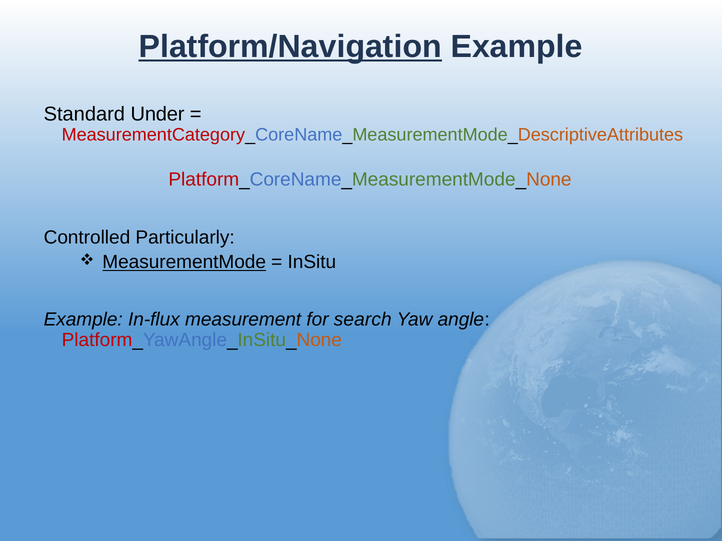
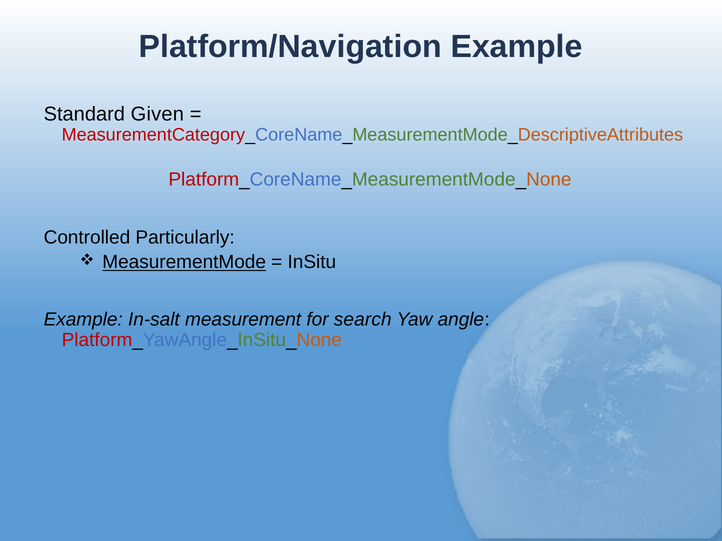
Platform/Navigation underline: present -> none
Under: Under -> Given
In-flux: In-flux -> In-salt
